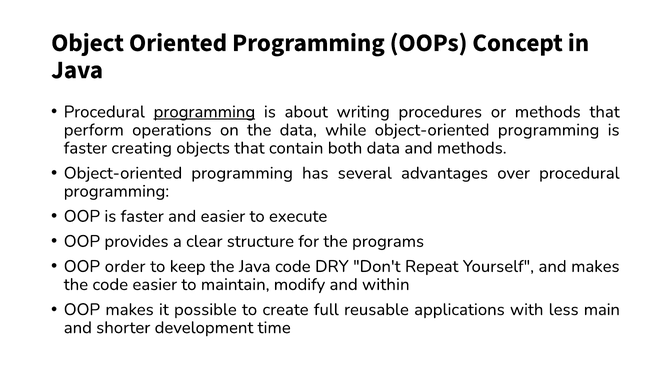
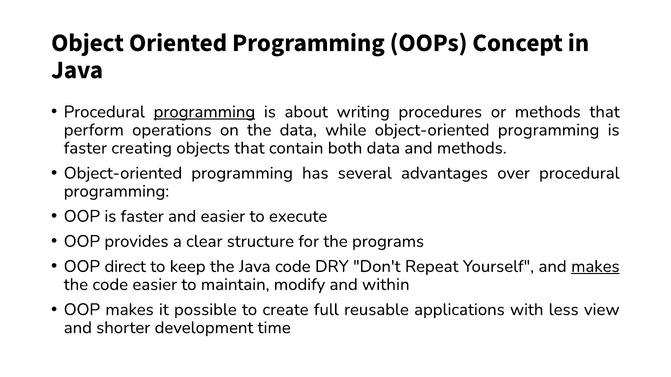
order: order -> direct
makes at (595, 267) underline: none -> present
main: main -> view
